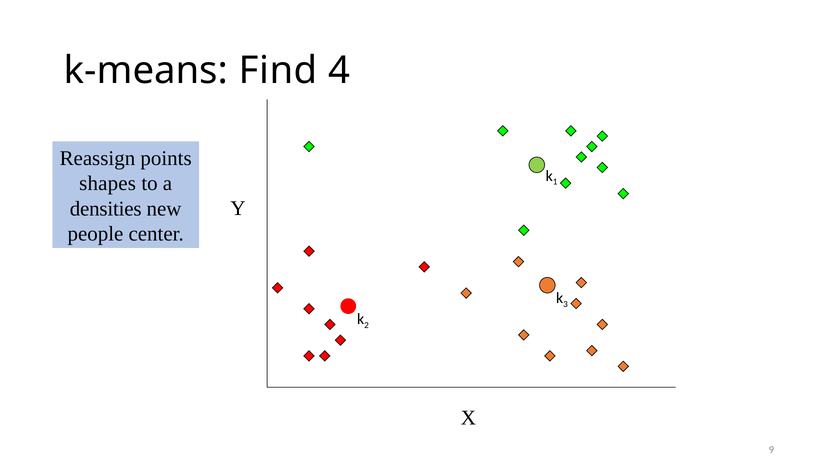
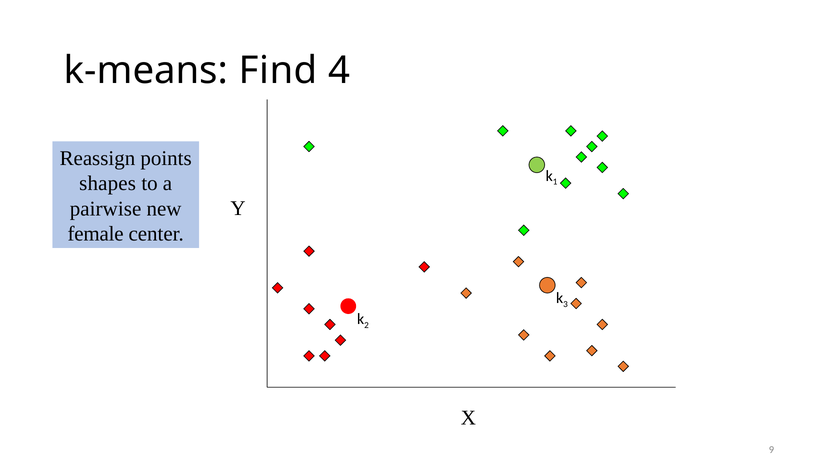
densities: densities -> pairwise
people: people -> female
